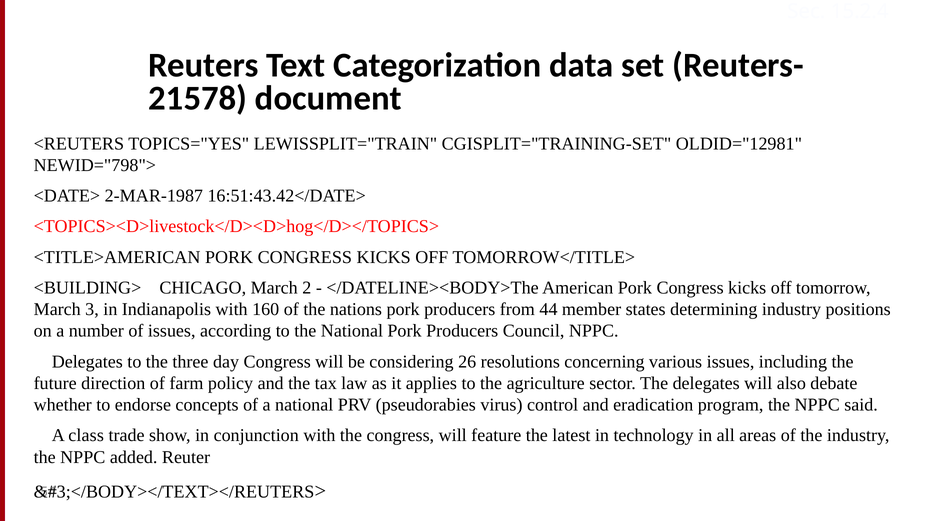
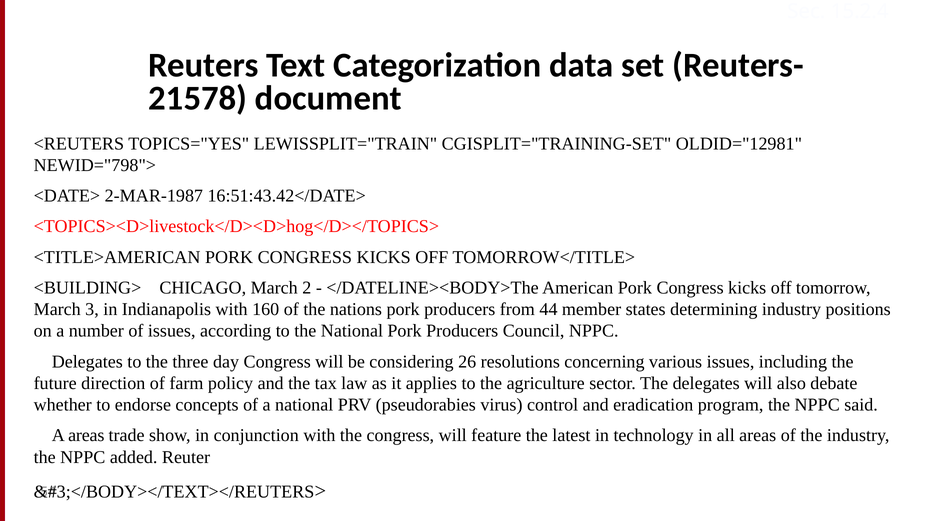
A class: class -> areas
